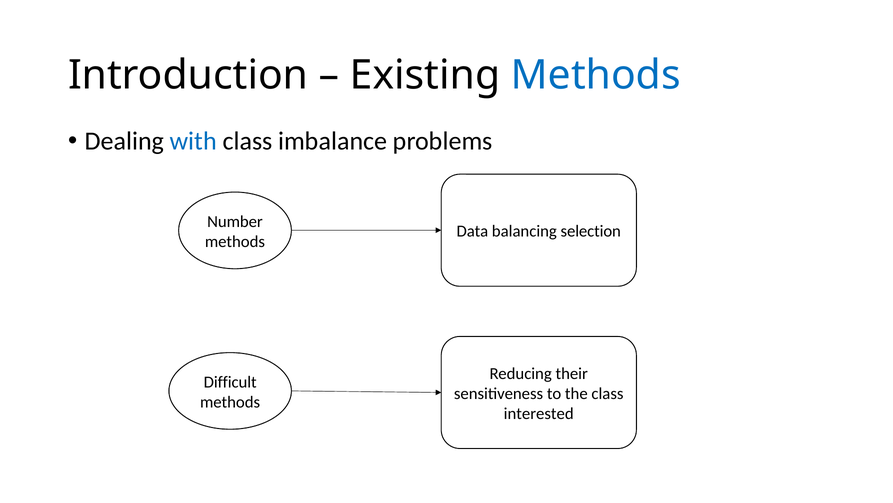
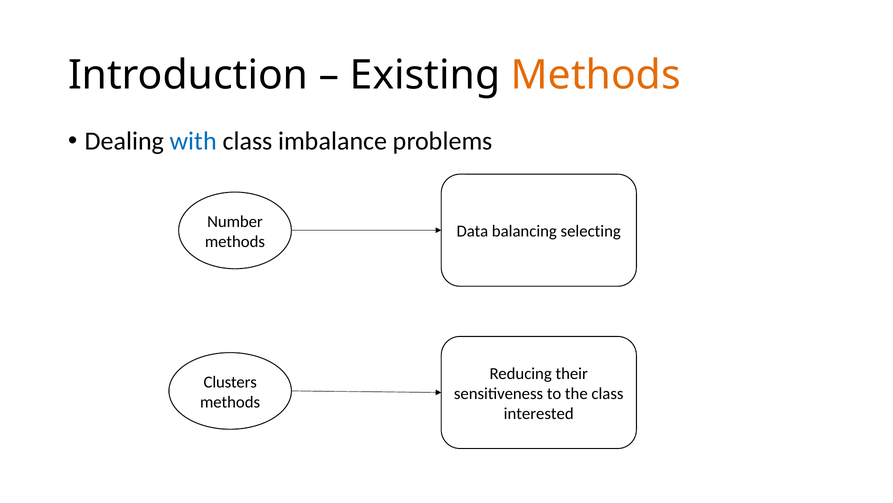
Methods at (596, 75) colour: blue -> orange
selection: selection -> selecting
Difficult: Difficult -> Clusters
